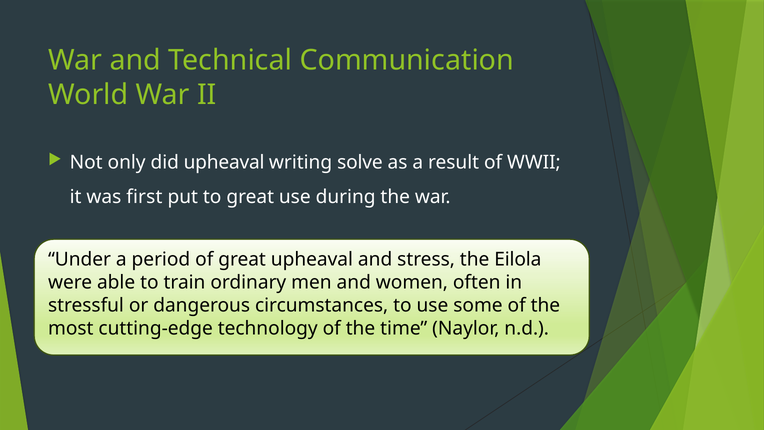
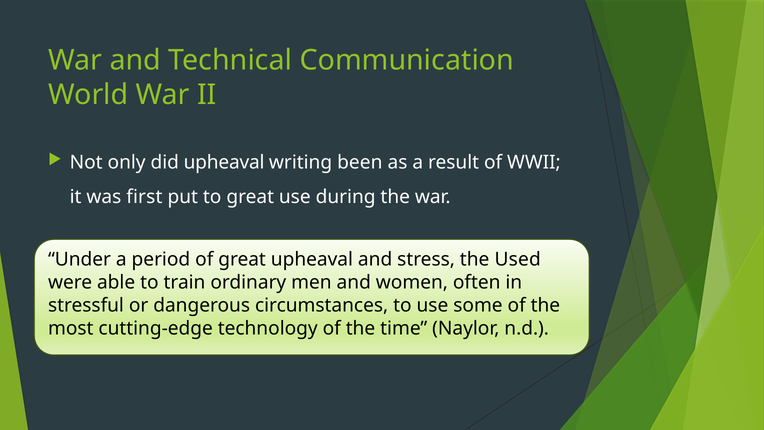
solve: solve -> been
Eilola: Eilola -> Used
